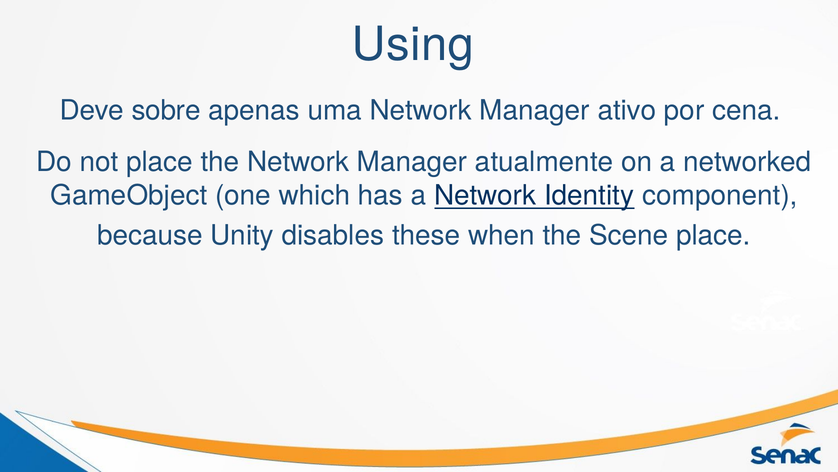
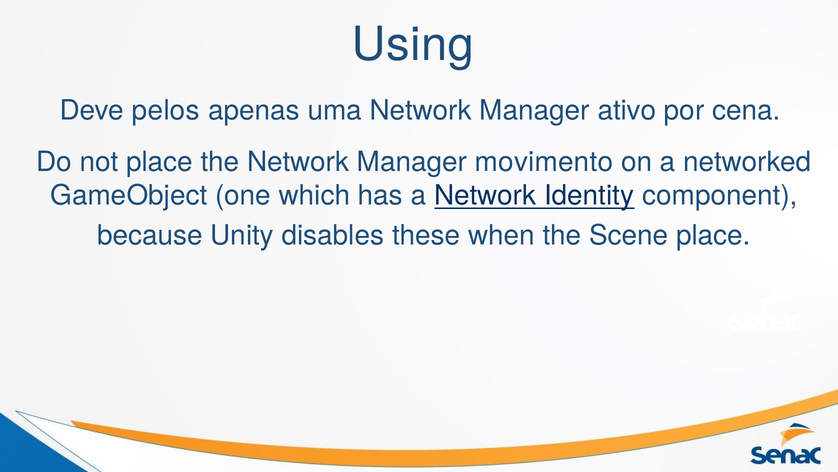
sobre: sobre -> pelos
atualmente: atualmente -> movimento
